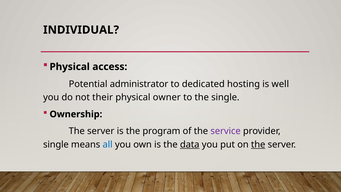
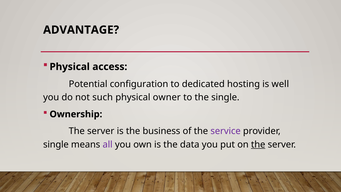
INDIVIDUAL: INDIVIDUAL -> ADVANTAGE
administrator: administrator -> configuration
their: their -> such
program: program -> business
all colour: blue -> purple
data underline: present -> none
